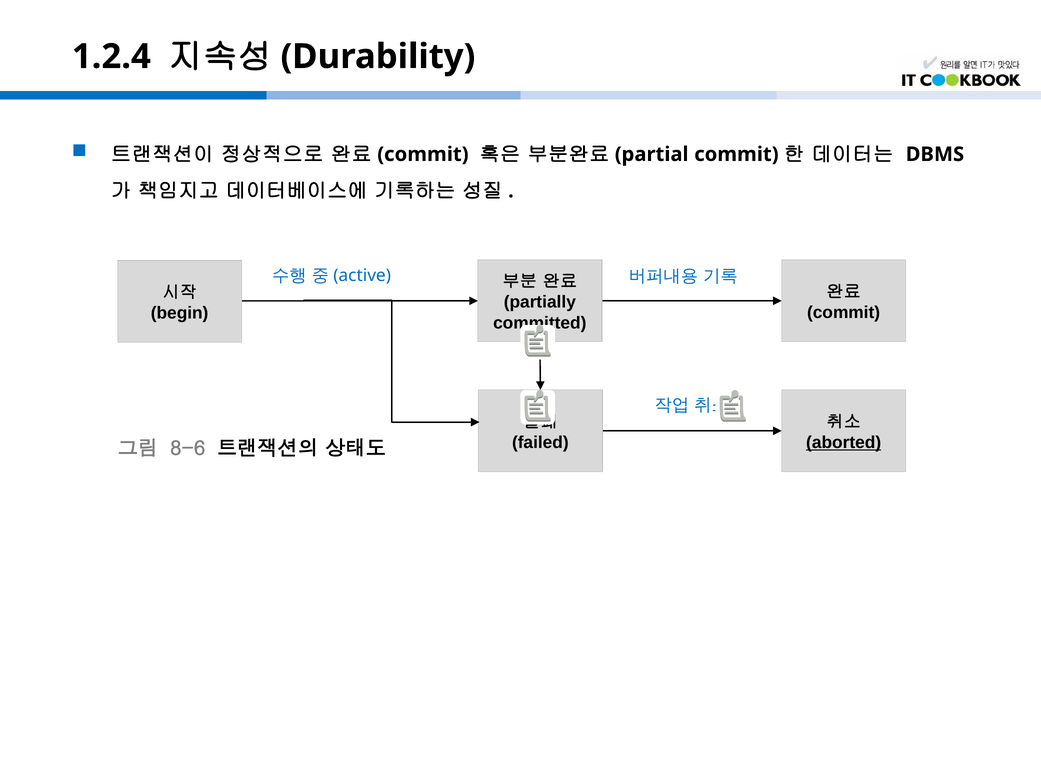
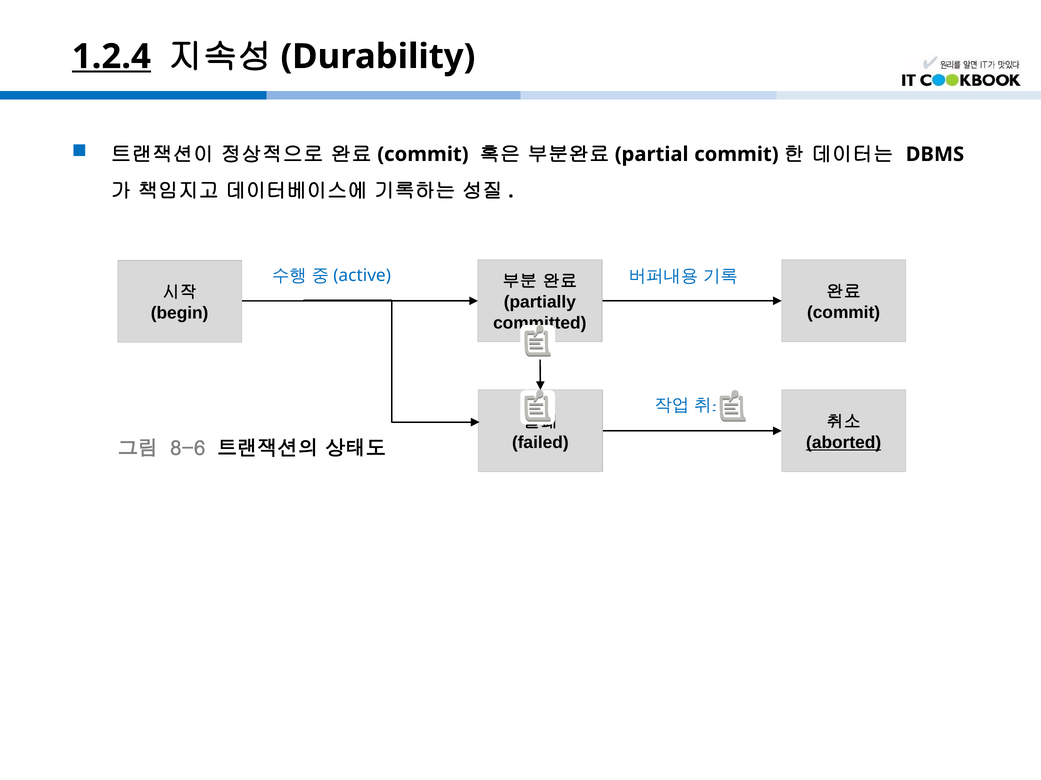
1.2.4 underline: none -> present
